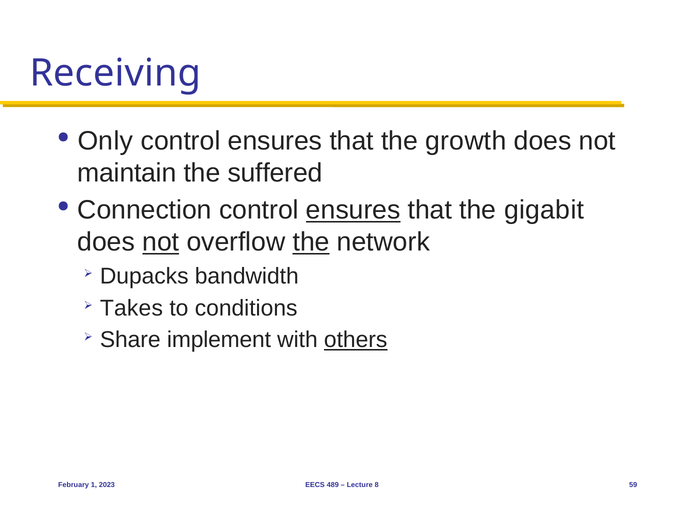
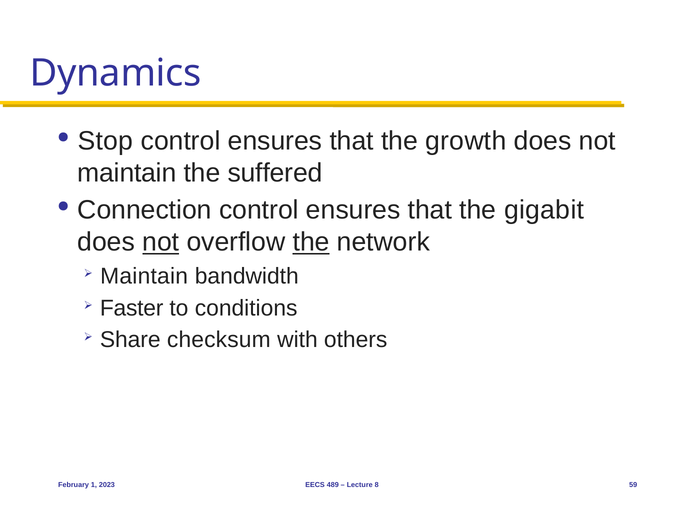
Receiving: Receiving -> Dynamics
Only: Only -> Stop
ensures at (353, 210) underline: present -> none
Dupacks at (144, 276): Dupacks -> Maintain
Takes: Takes -> Faster
implement: implement -> checksum
others underline: present -> none
